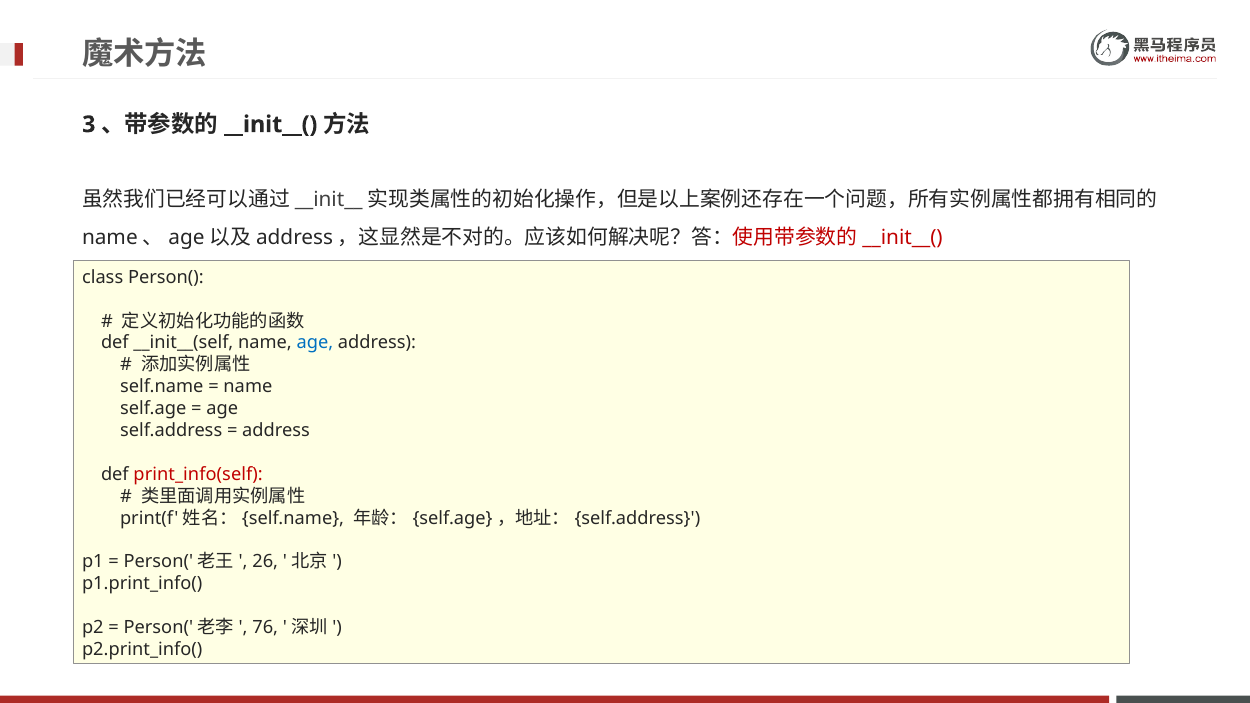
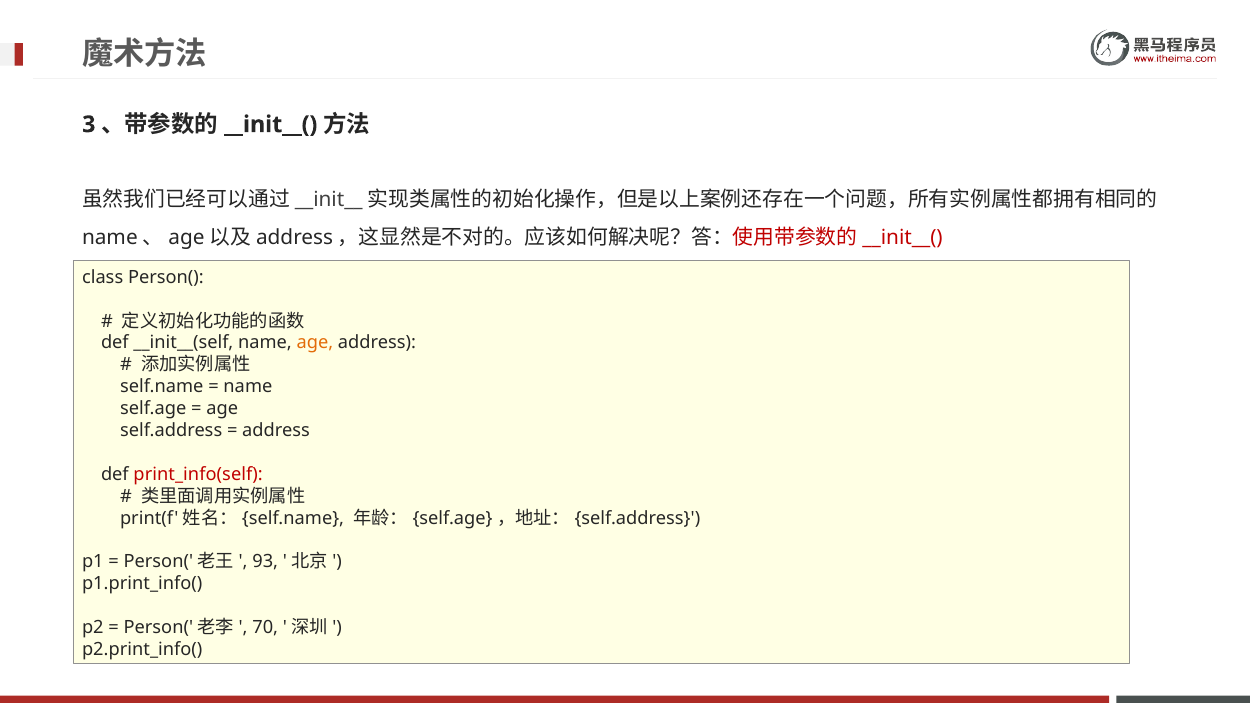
age at (315, 343) colour: blue -> orange
26: 26 -> 93
76: 76 -> 70
